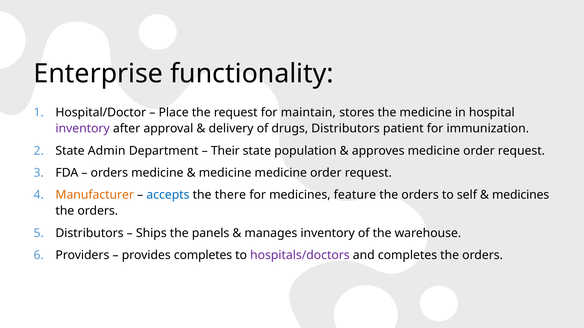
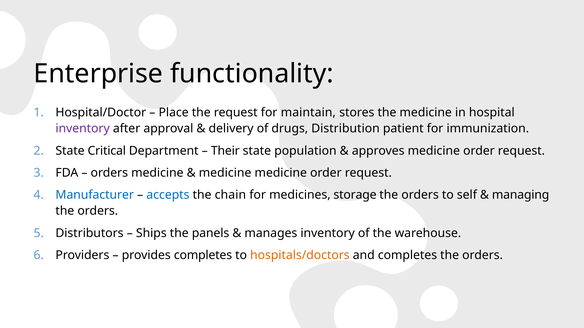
drugs Distributors: Distributors -> Distribution
Admin: Admin -> Critical
Manufacturer colour: orange -> blue
there: there -> chain
feature: feature -> storage
medicines at (521, 195): medicines -> managing
hospitals/doctors colour: purple -> orange
